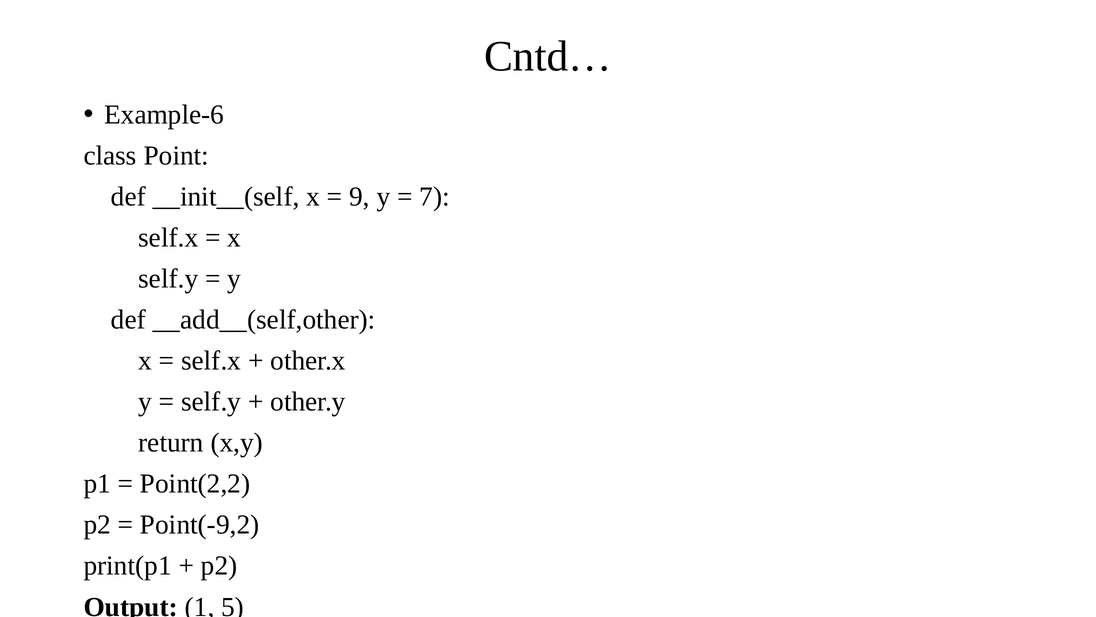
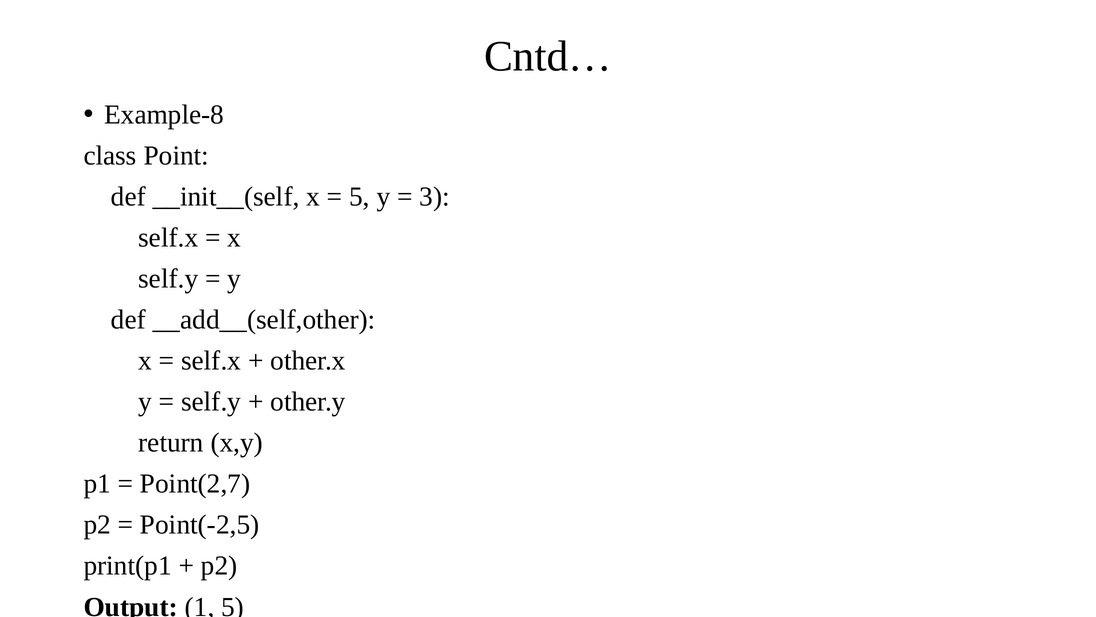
Example-6: Example-6 -> Example-8
9 at (359, 196): 9 -> 5
7: 7 -> 3
Point(2,2: Point(2,2 -> Point(2,7
Point(-9,2: Point(-9,2 -> Point(-2,5
